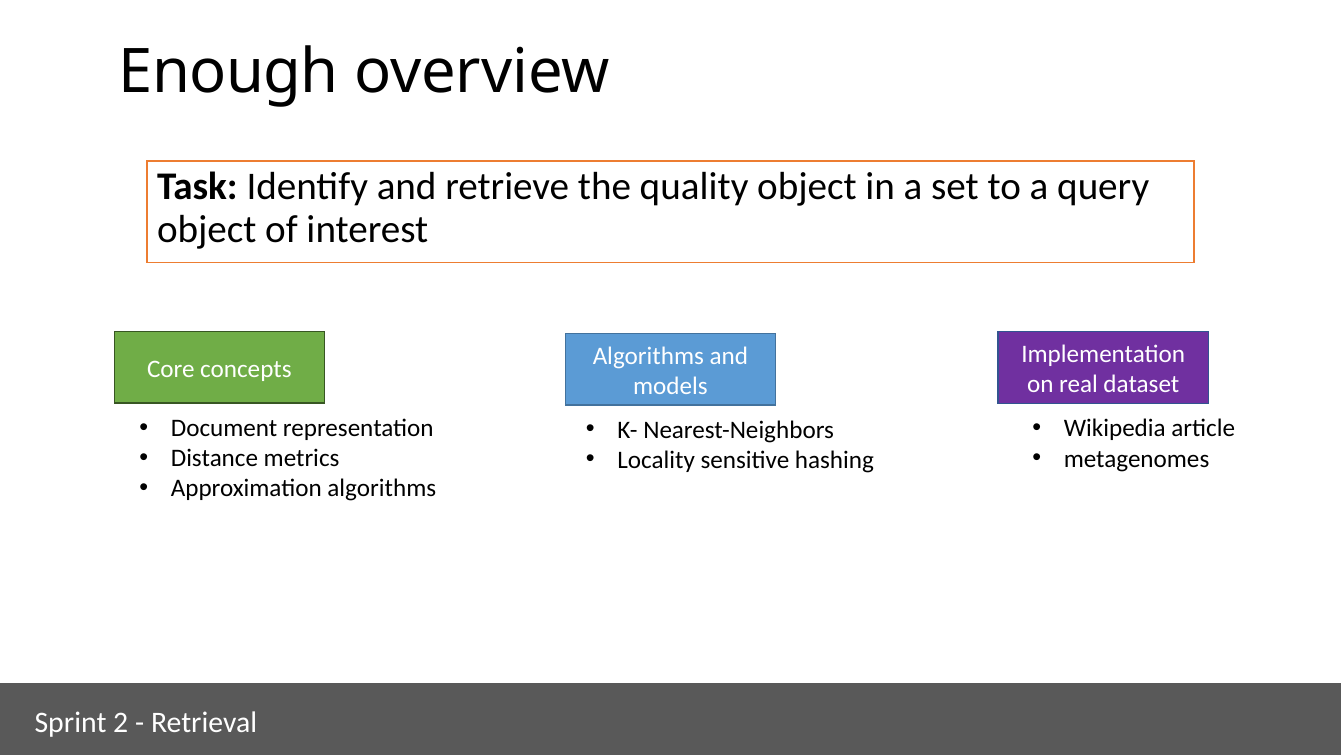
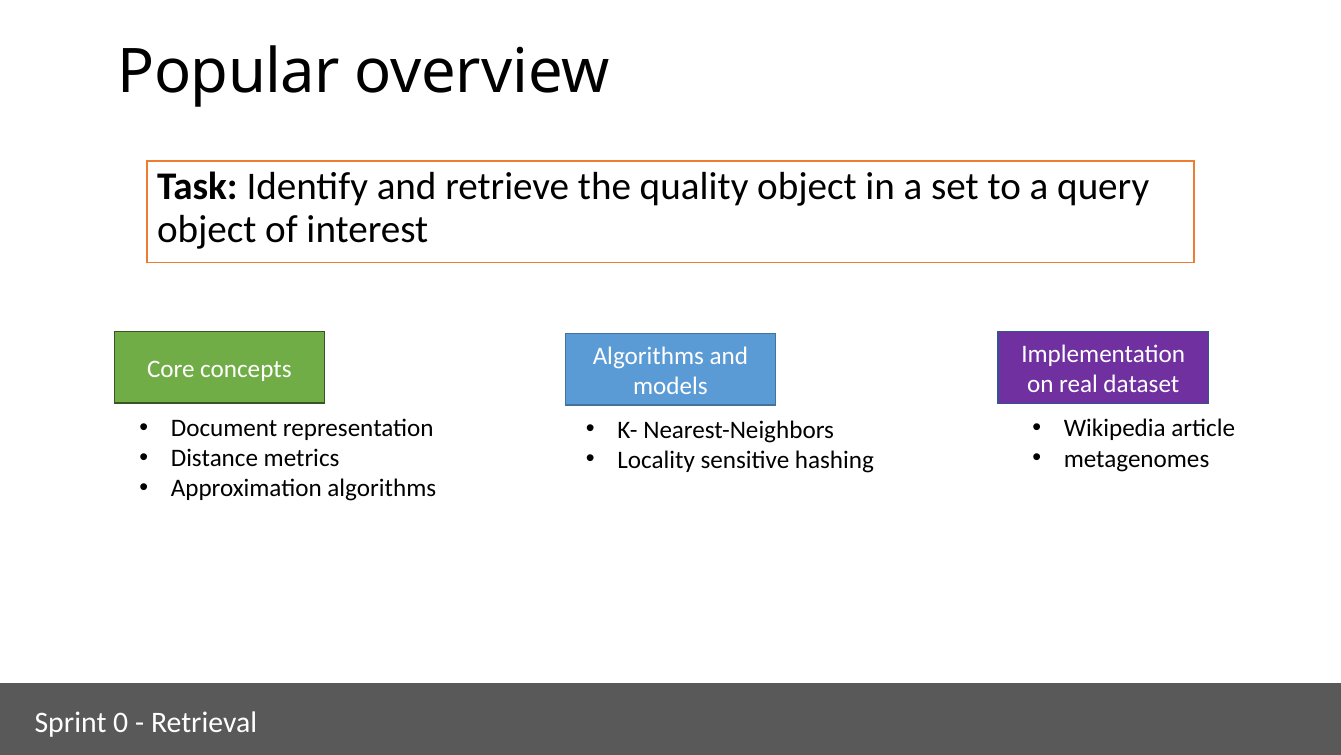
Enough: Enough -> Popular
2: 2 -> 0
